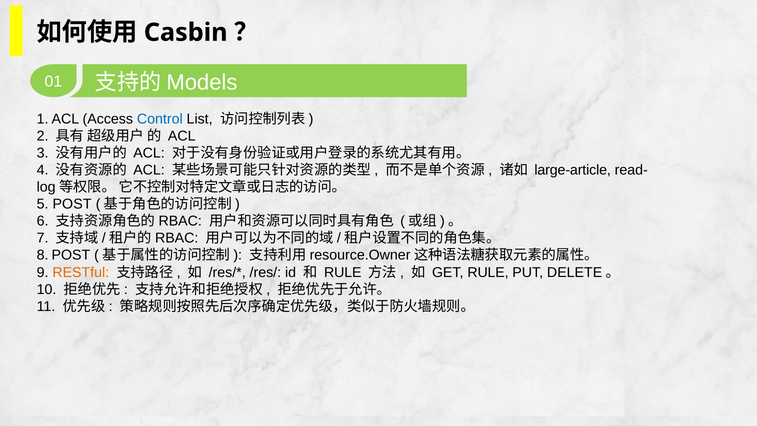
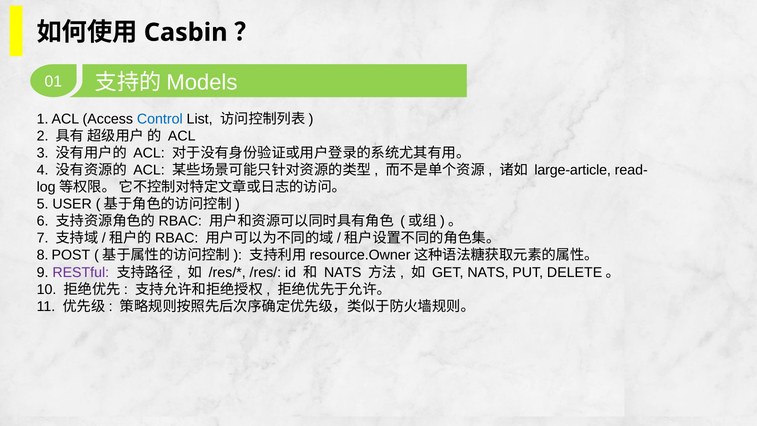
5 POST: POST -> USER
RESTful colour: orange -> purple
RULE at (343, 272): RULE -> NATS
GET RULE: RULE -> NATS
